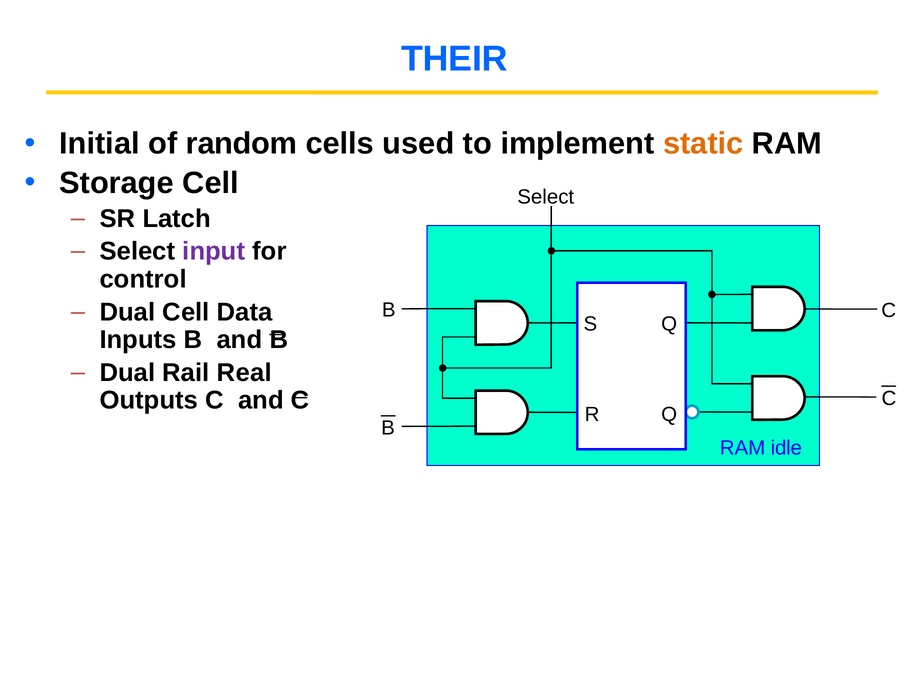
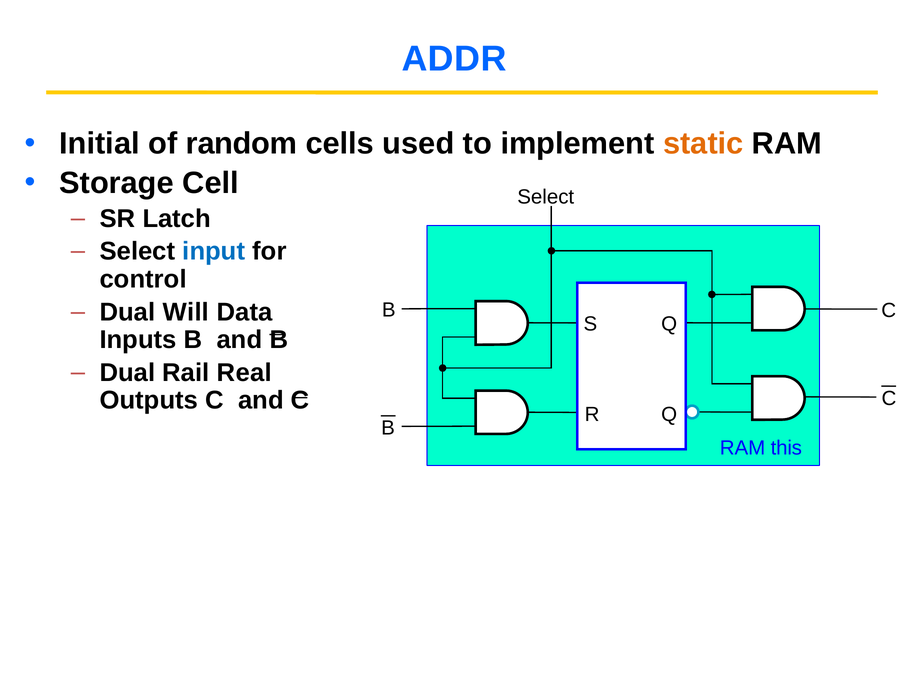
THEIR: THEIR -> ADDR
input colour: purple -> blue
Dual Cell: Cell -> Will
idle: idle -> this
